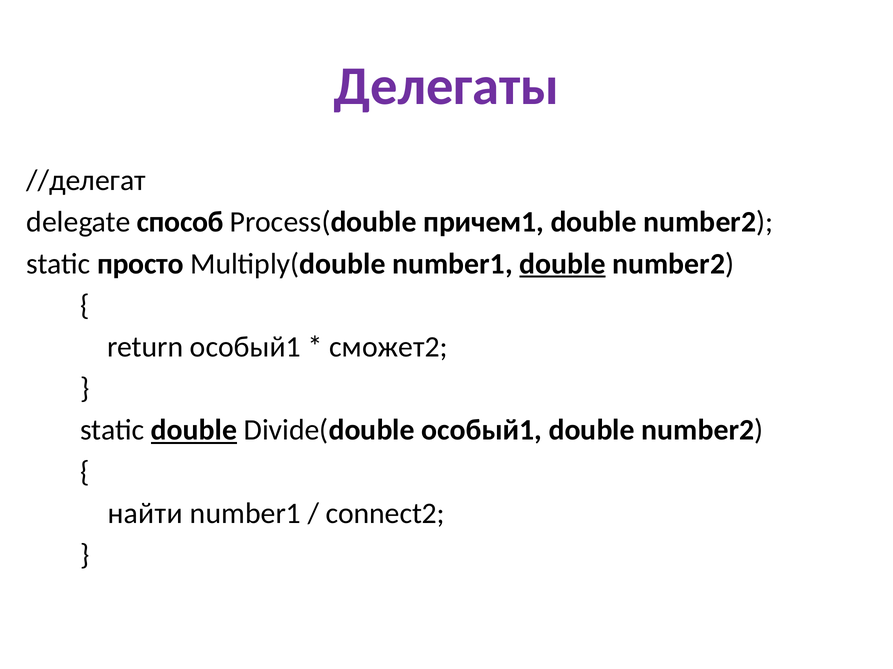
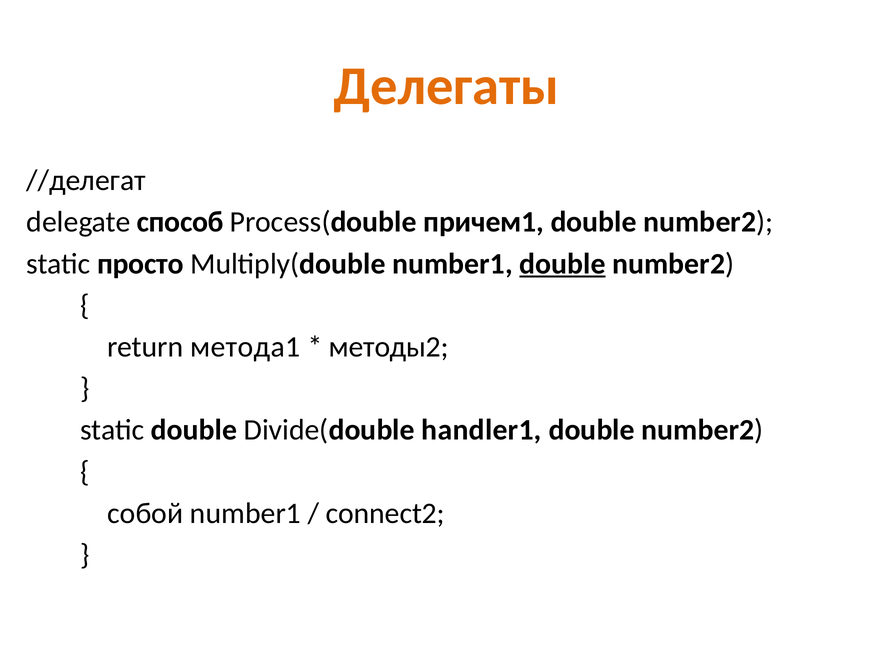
Делегаты colour: purple -> orange
return особый1: особый1 -> метода1
сможет2: сможет2 -> методы2
double at (194, 431) underline: present -> none
Divide(double особый1: особый1 -> handler1
найти: найти -> собой
